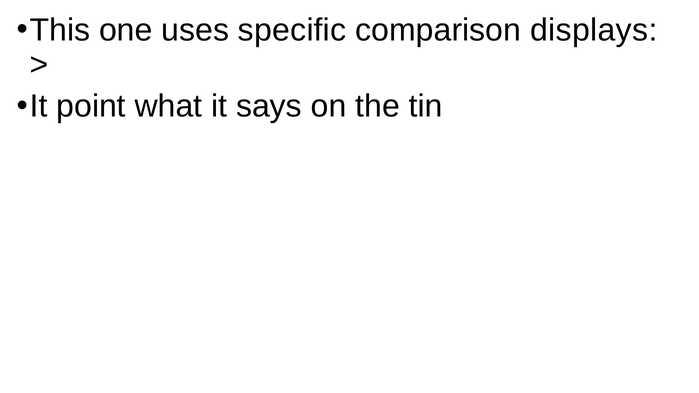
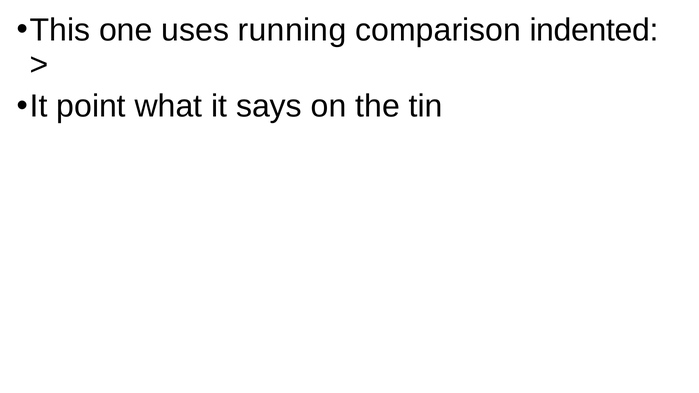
specific: specific -> running
displays: displays -> indented
